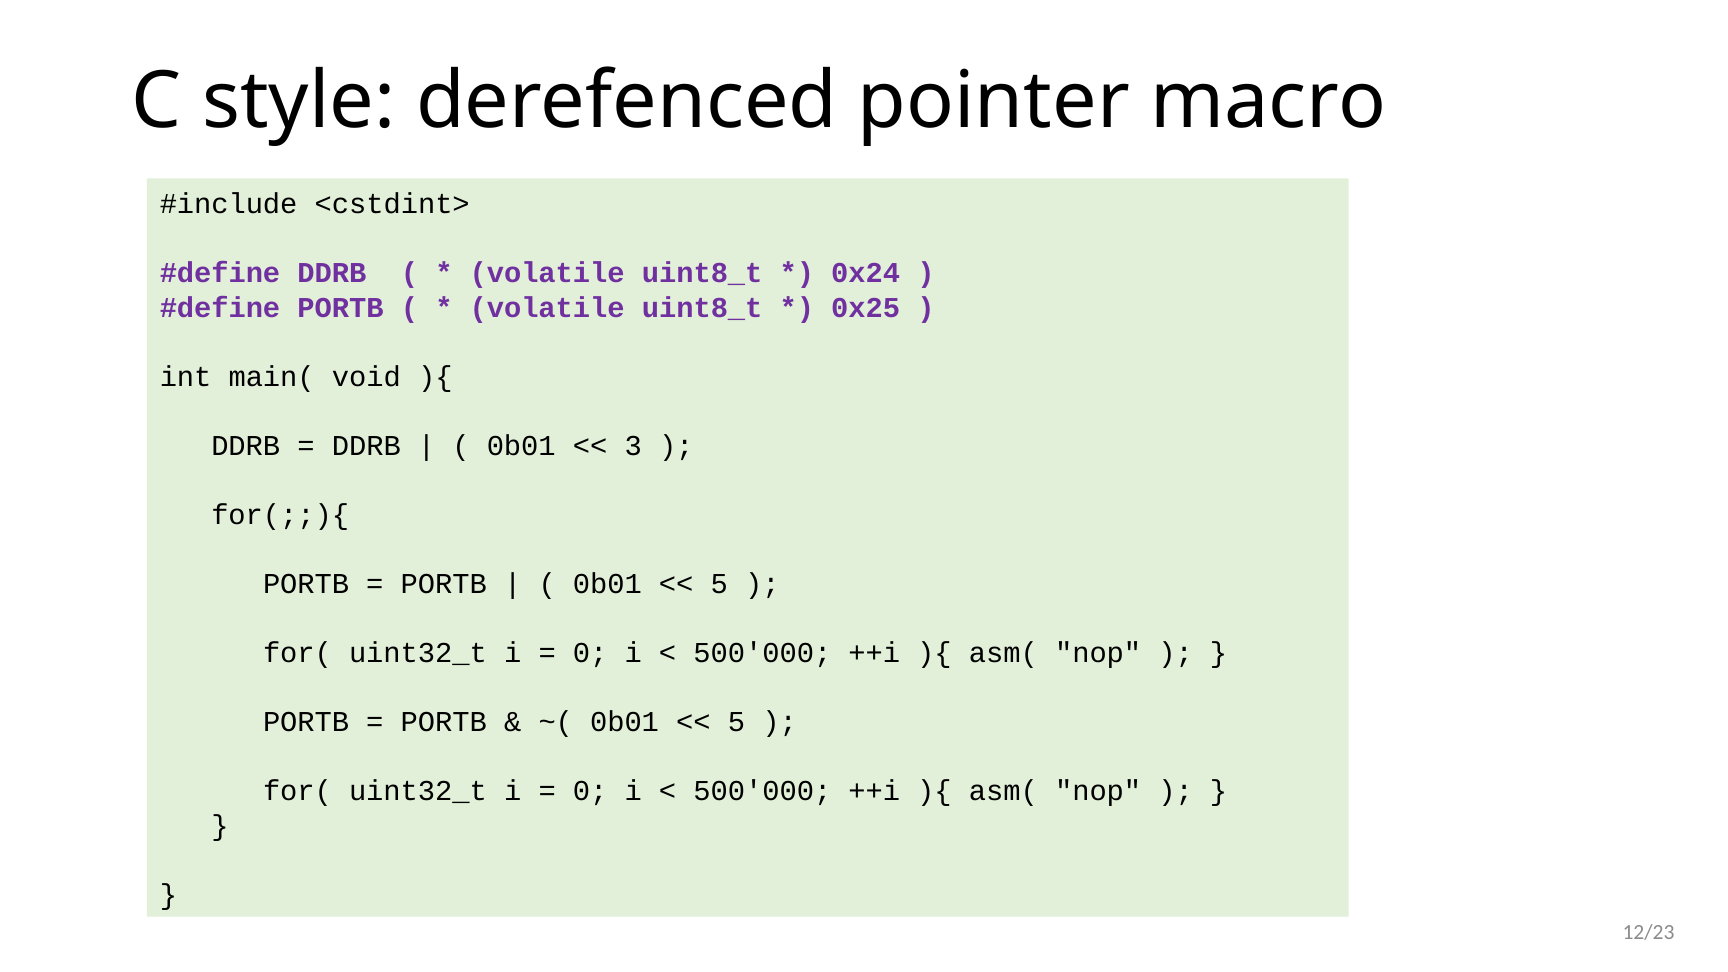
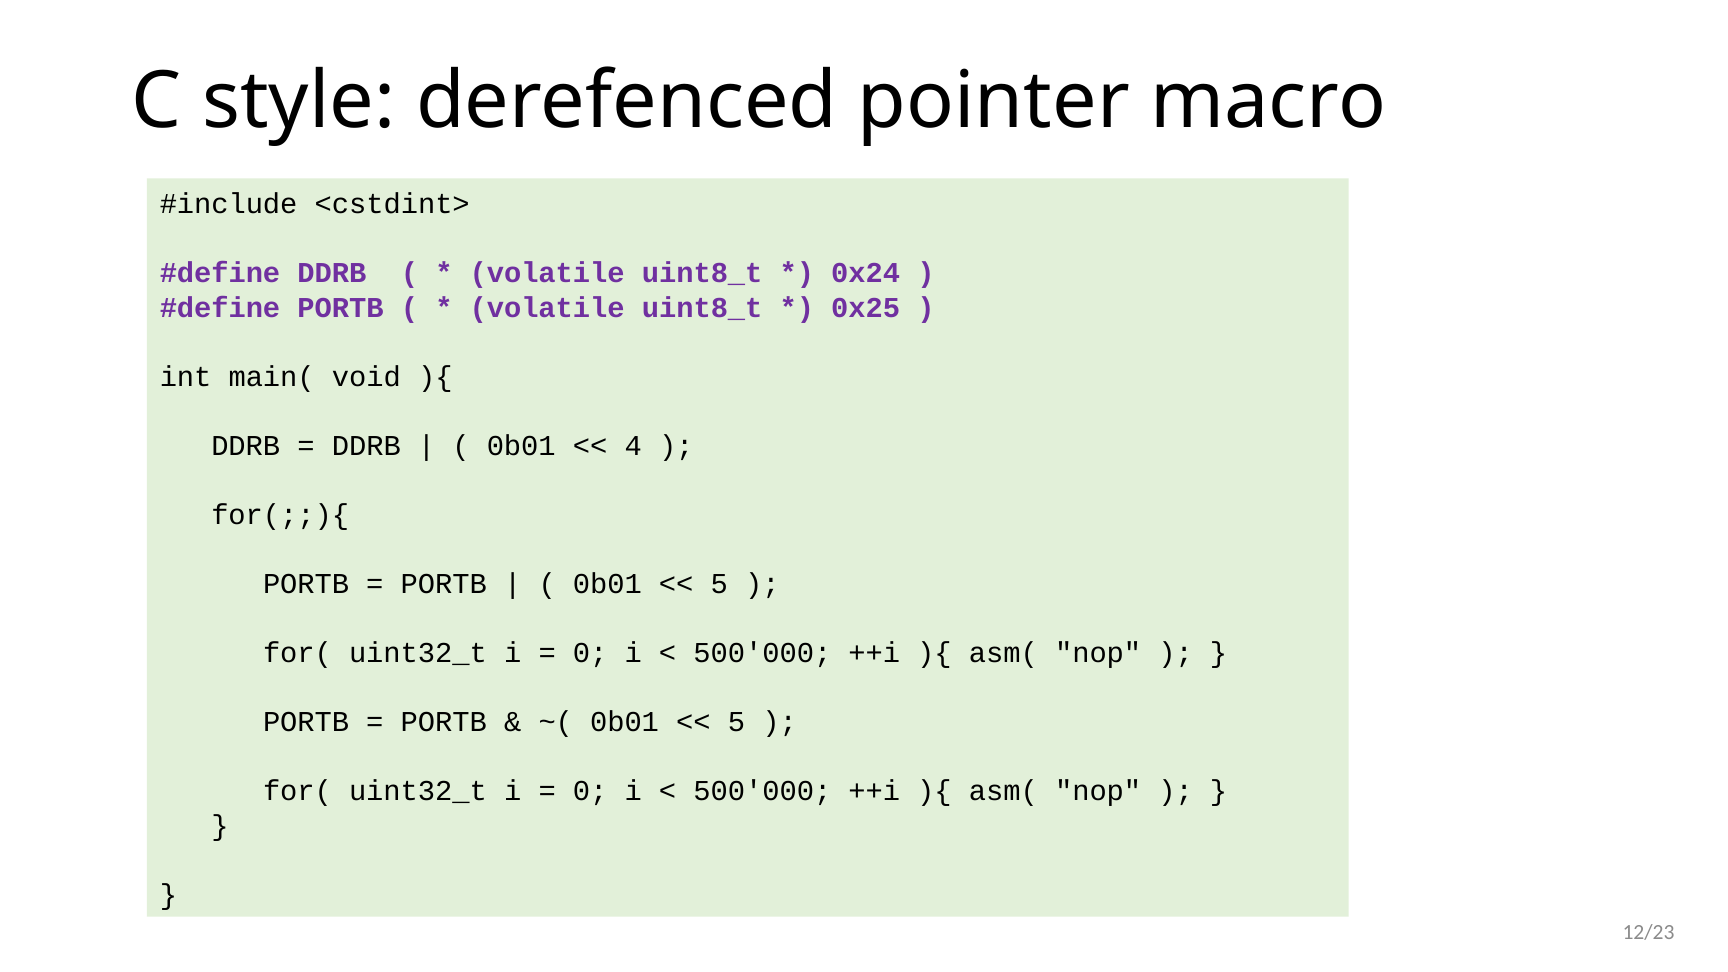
3: 3 -> 4
